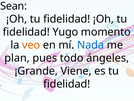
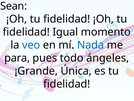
Yugo: Yugo -> Igual
veo colour: orange -> blue
plan: plan -> para
Viene: Viene -> Única
